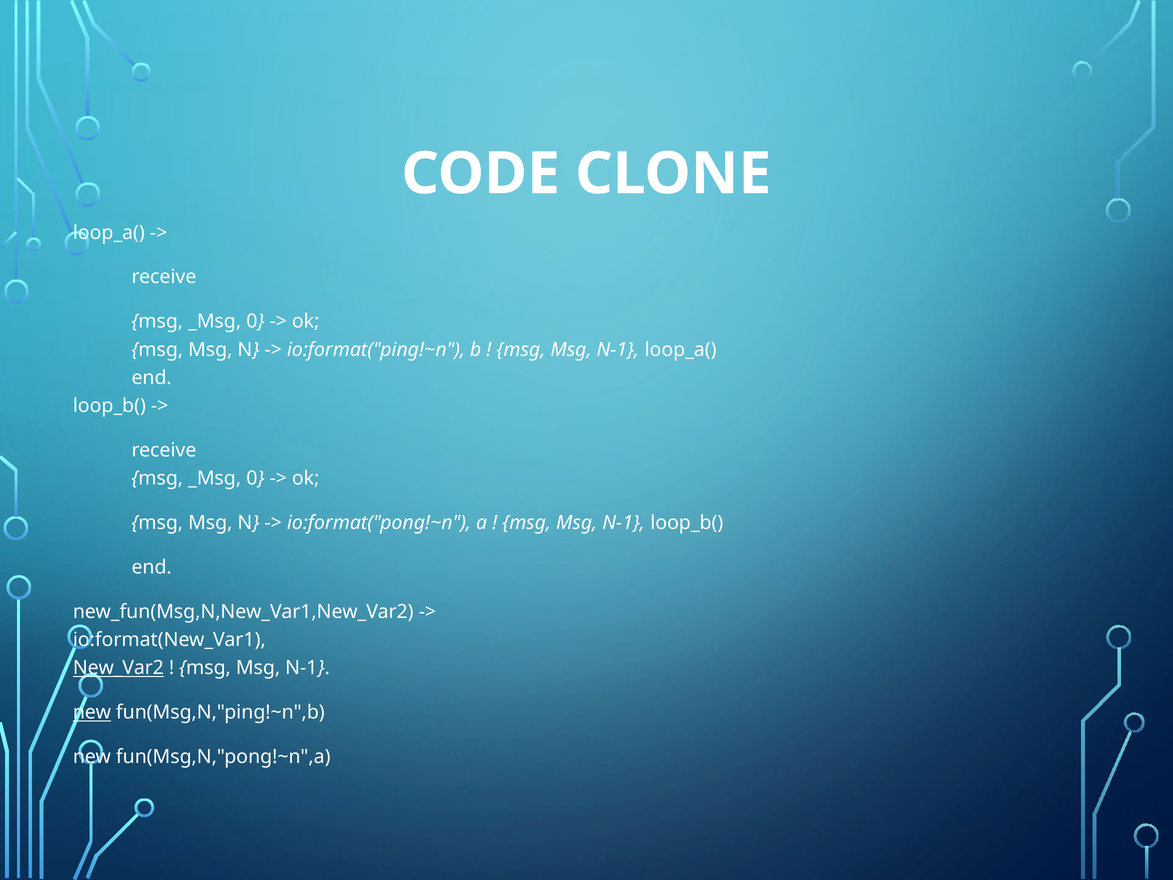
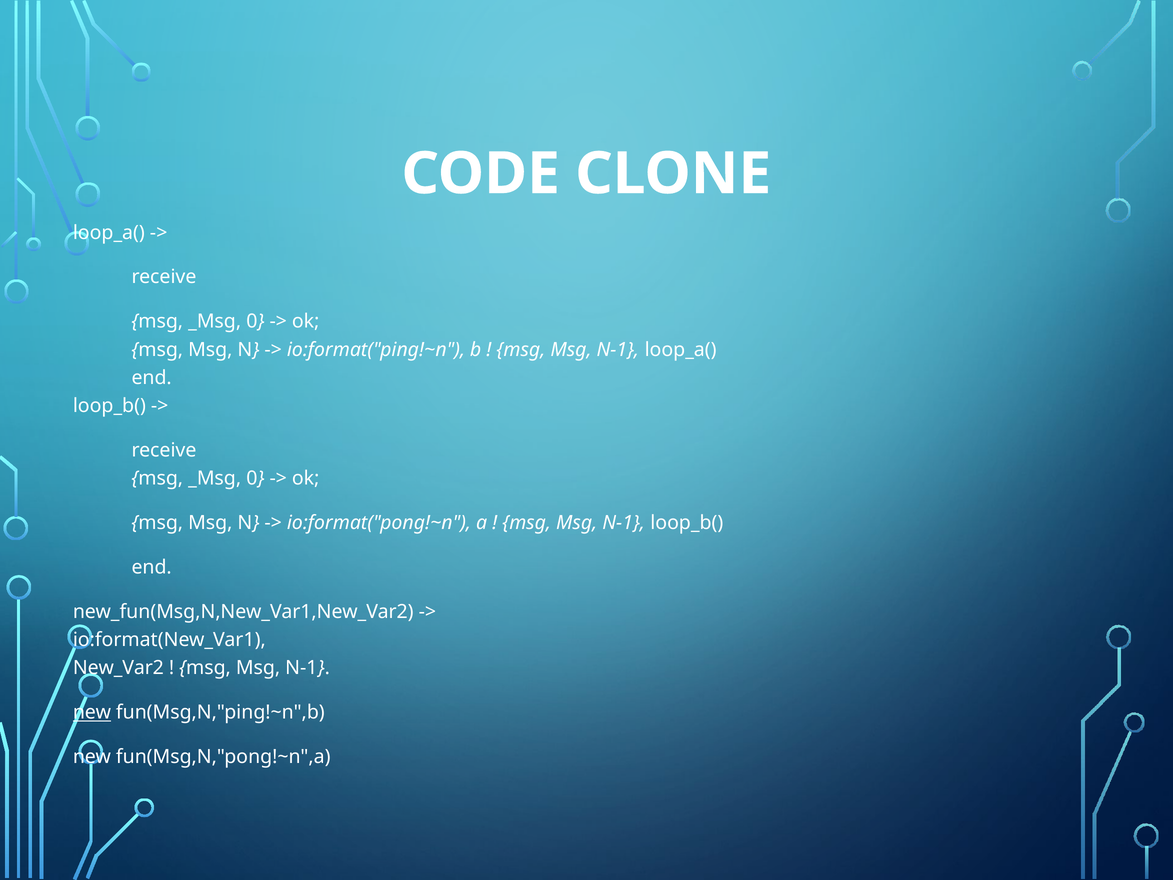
New_Var2 underline: present -> none
